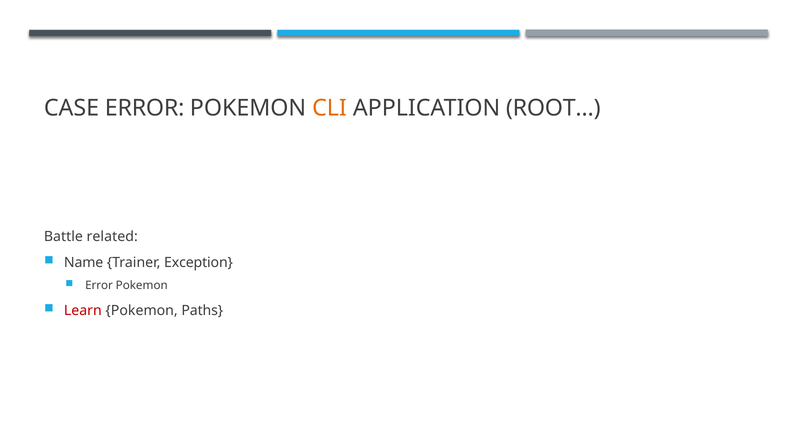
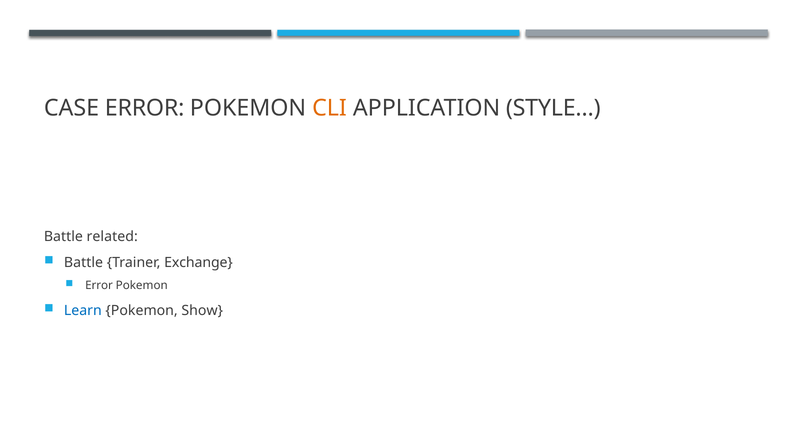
ROOT…: ROOT… -> STYLE…
Name at (84, 263): Name -> Battle
Exception: Exception -> Exchange
Learn colour: red -> blue
Paths: Paths -> Show
